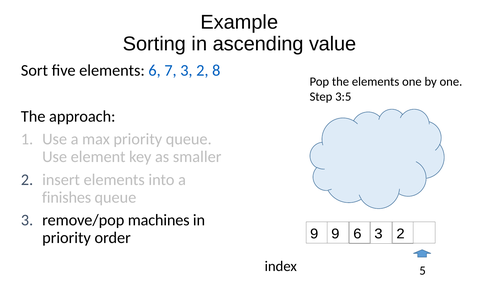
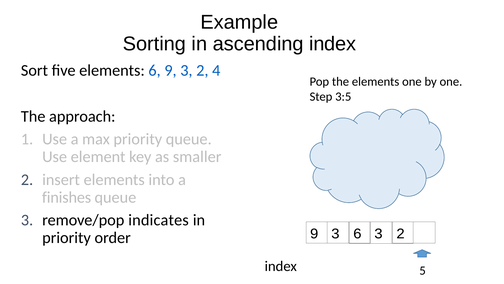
ascending value: value -> index
6 7: 7 -> 9
8: 8 -> 4
machines: machines -> indicates
9 at (335, 233): 9 -> 3
